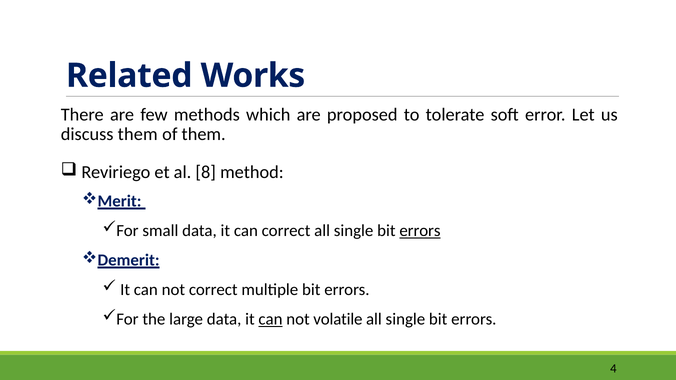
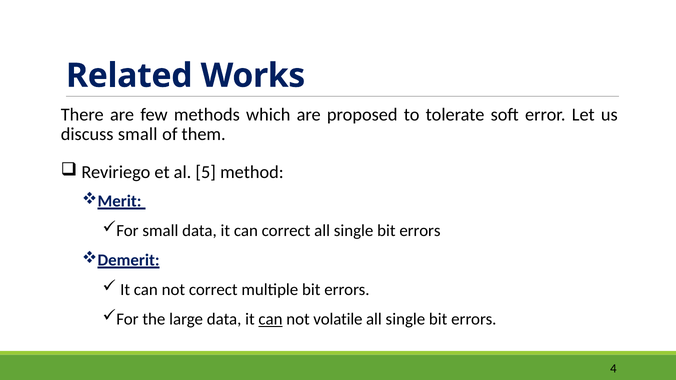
discuss them: them -> small
8: 8 -> 5
errors at (420, 231) underline: present -> none
